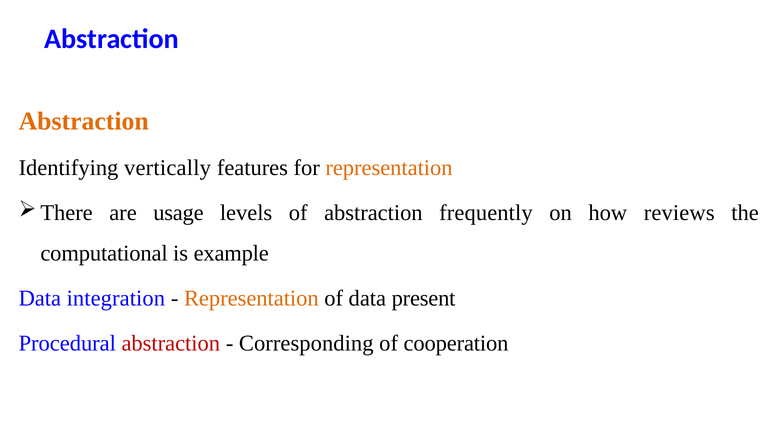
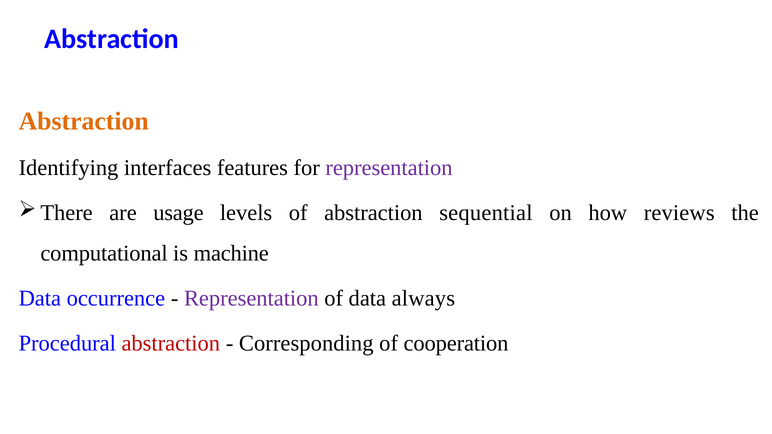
vertically: vertically -> interfaces
representation at (389, 168) colour: orange -> purple
frequently: frequently -> sequential
example: example -> machine
integration: integration -> occurrence
Representation at (251, 299) colour: orange -> purple
present: present -> always
